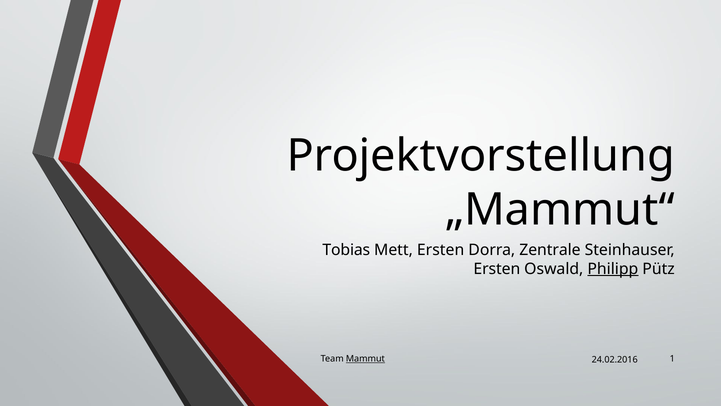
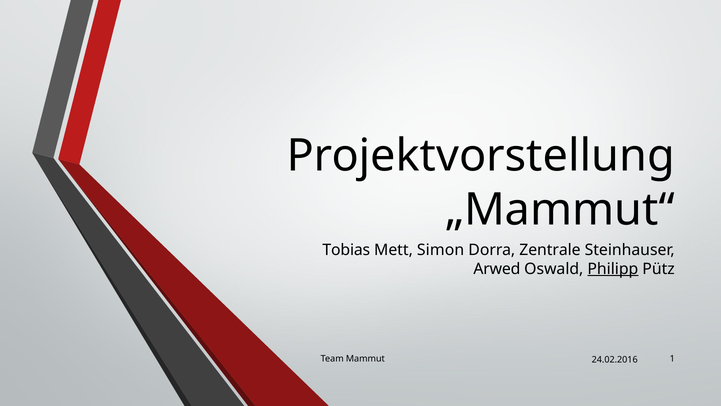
Mett Ersten: Ersten -> Simon
Ersten at (497, 269): Ersten -> Arwed
Mammut underline: present -> none
